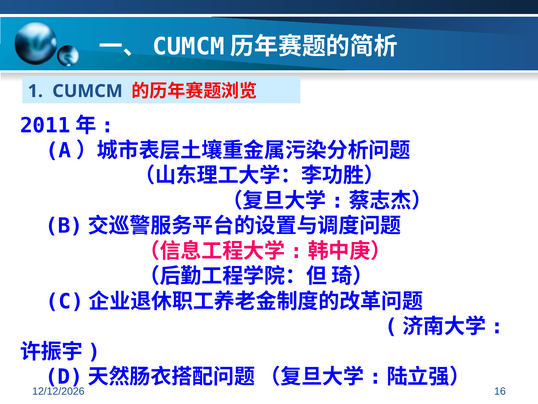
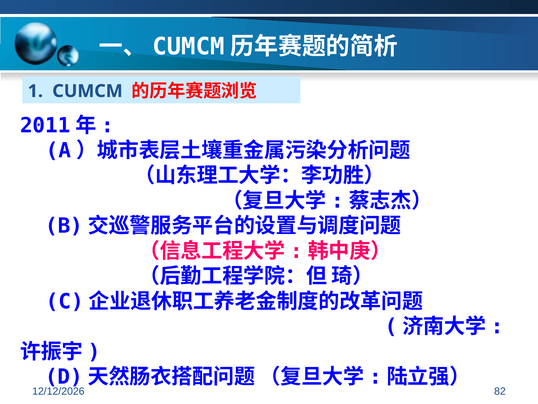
16: 16 -> 82
